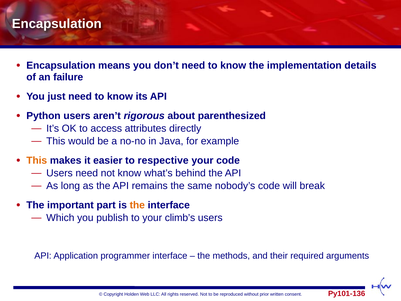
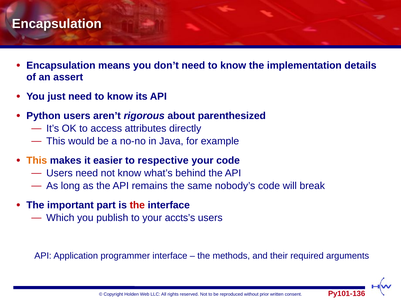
failure: failure -> assert
the at (137, 205) colour: orange -> red
climb’s: climb’s -> accts’s
